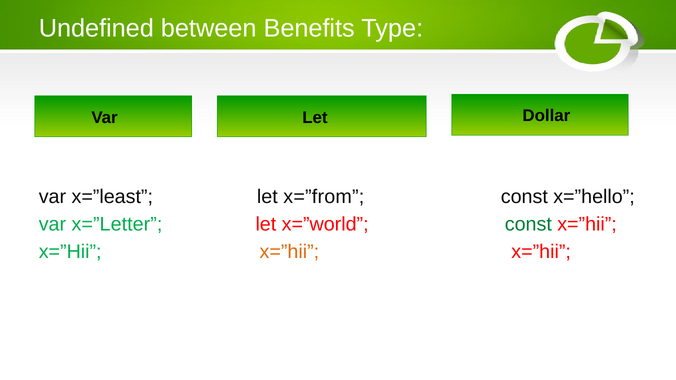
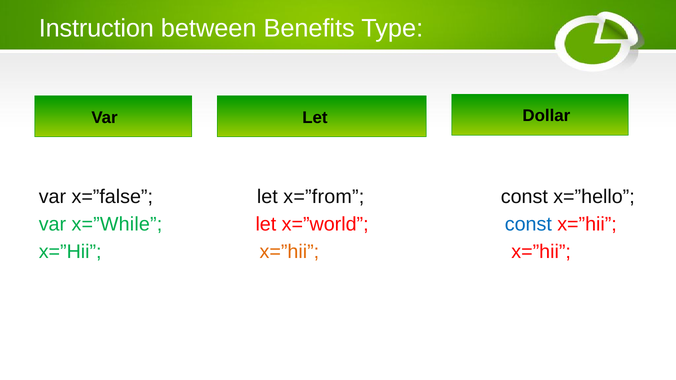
Undefined: Undefined -> Instruction
x=”least: x=”least -> x=”false
x=”Letter: x=”Letter -> x=”While
const at (528, 224) colour: green -> blue
